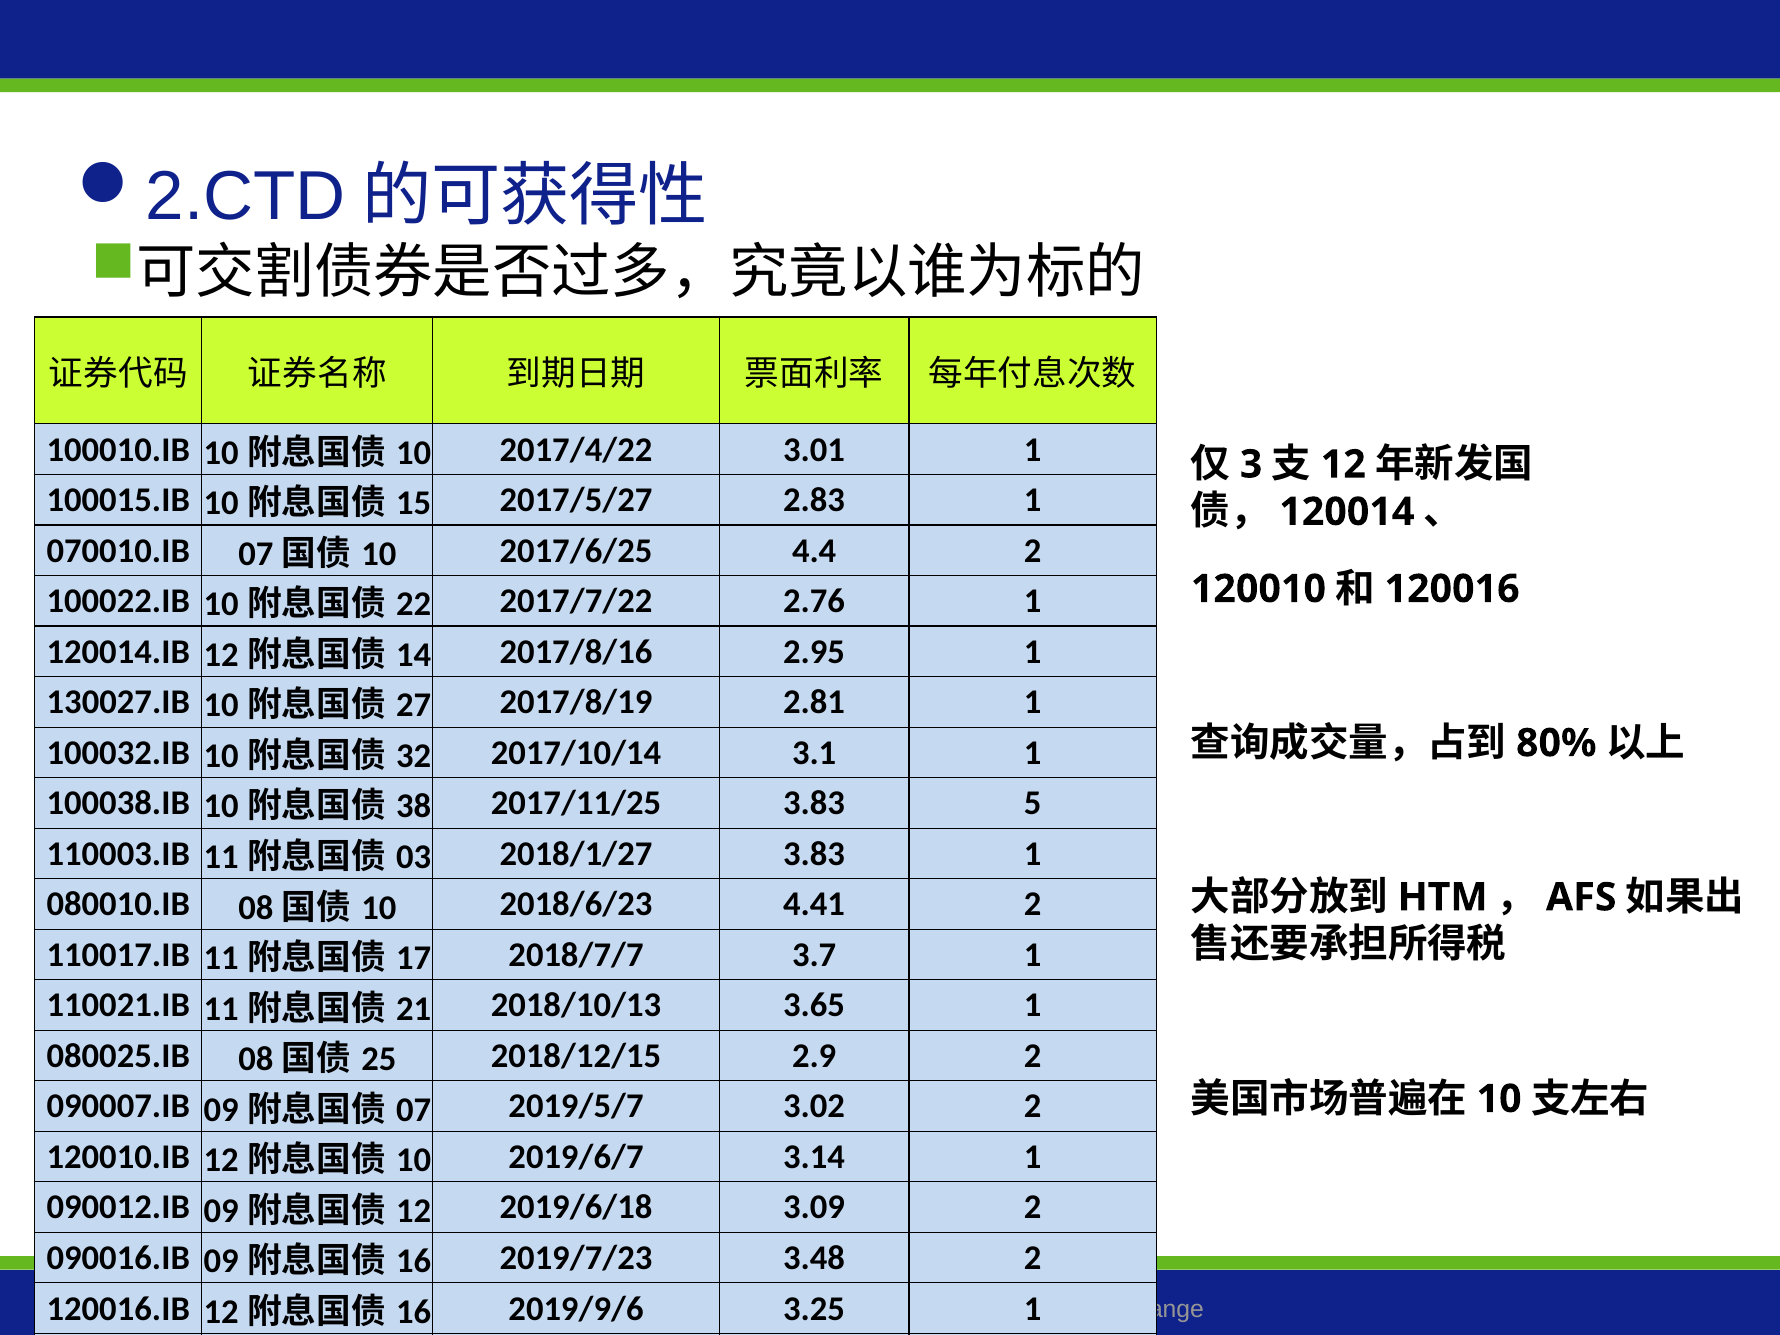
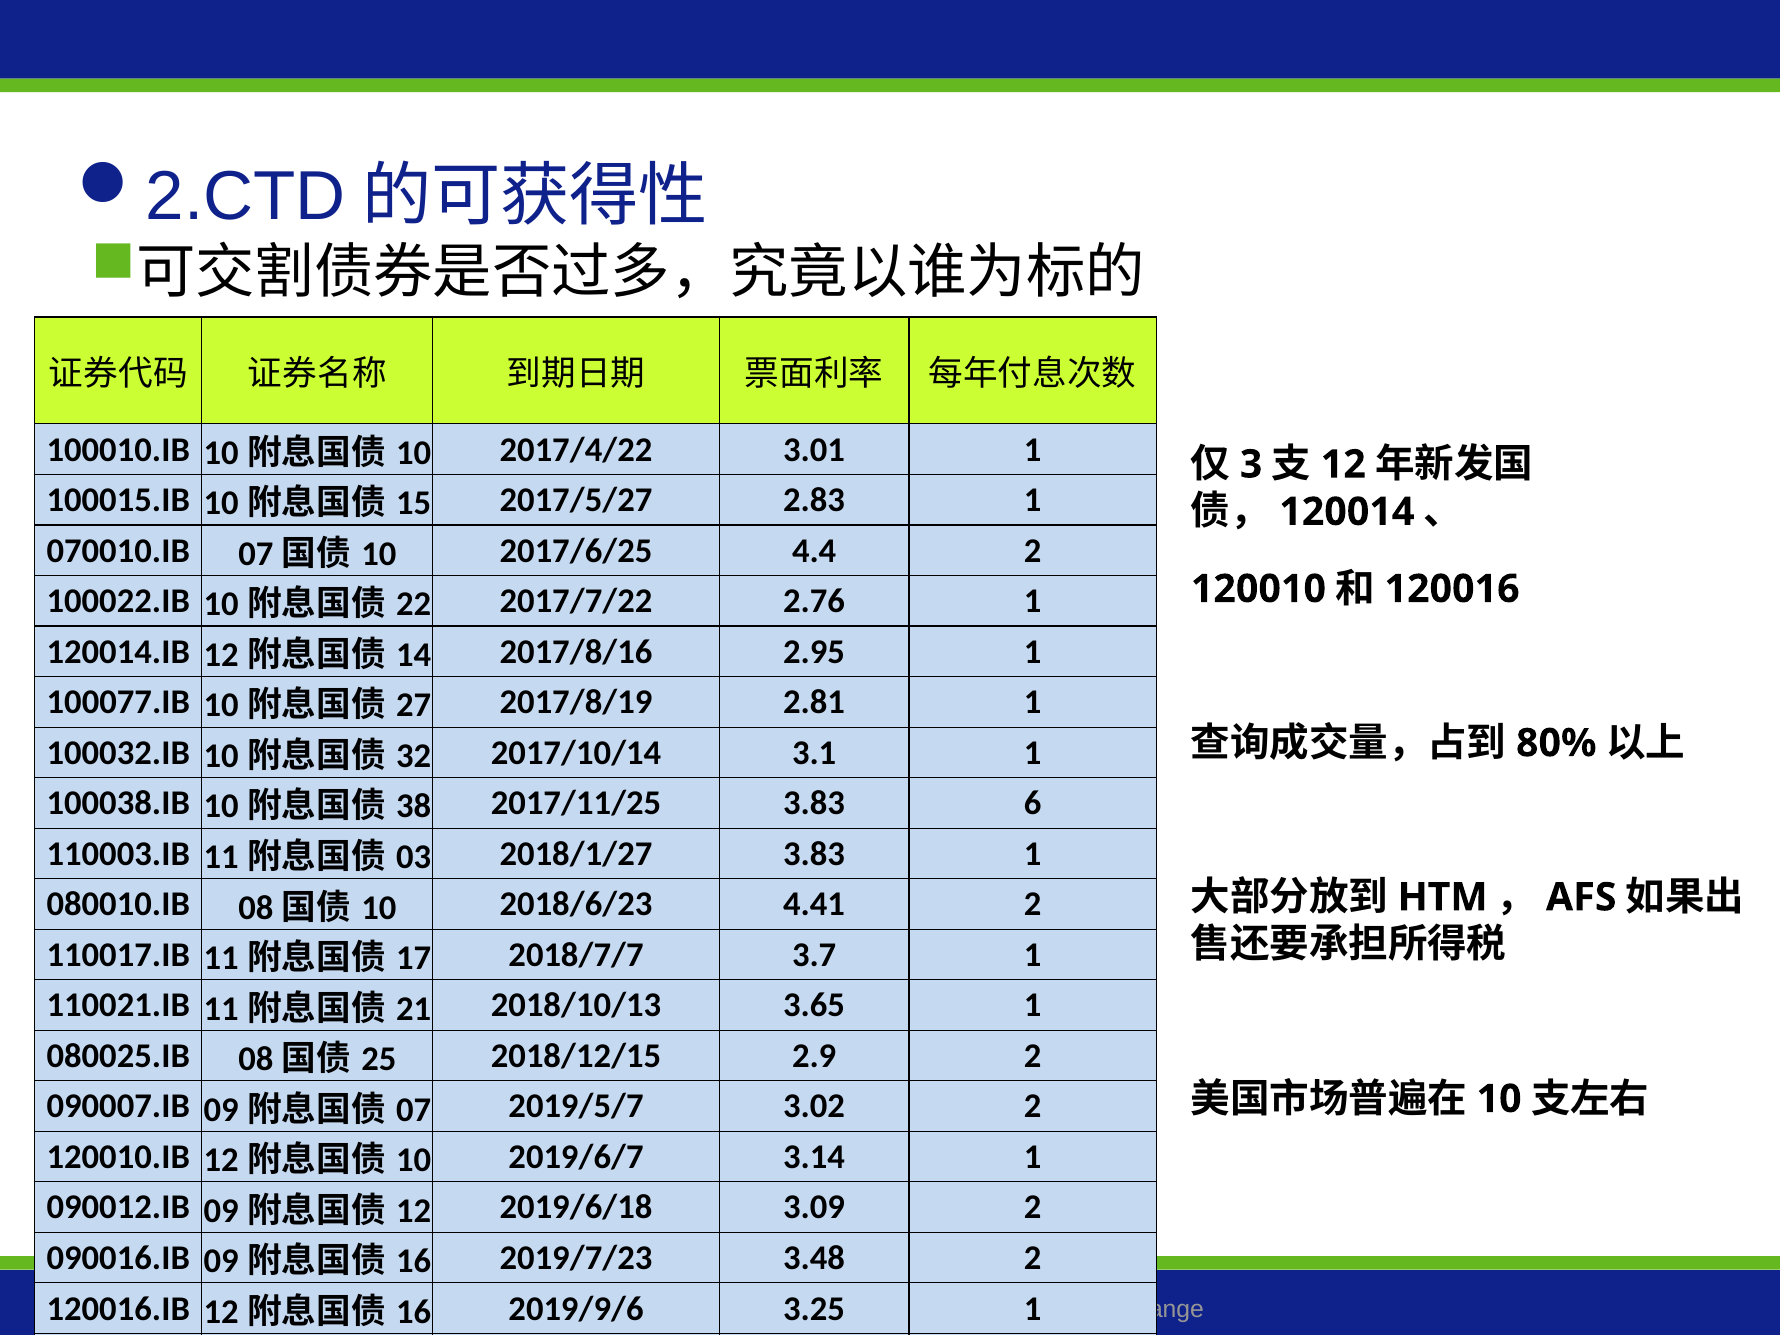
130027.IB: 130027.IB -> 100077.IB
5: 5 -> 6
